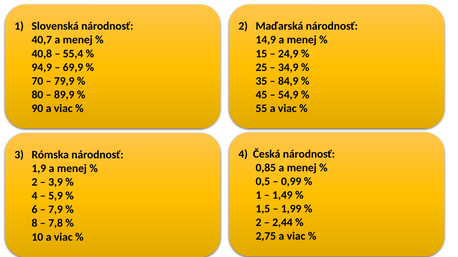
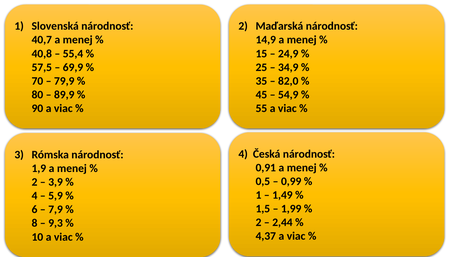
94,9: 94,9 -> 57,5
84,9: 84,9 -> 82,0
0,85: 0,85 -> 0,91
7,8: 7,8 -> 9,3
2,75: 2,75 -> 4,37
